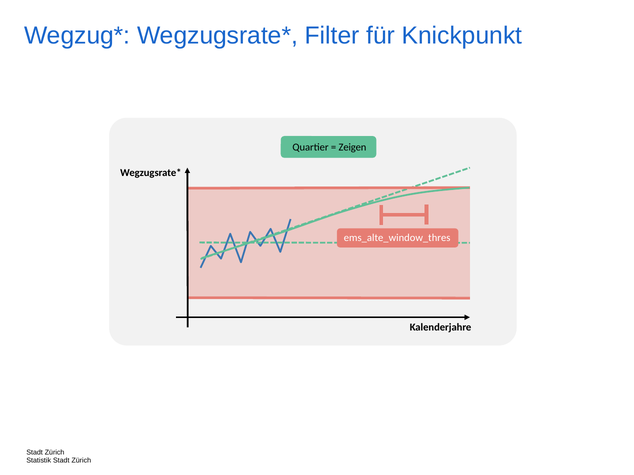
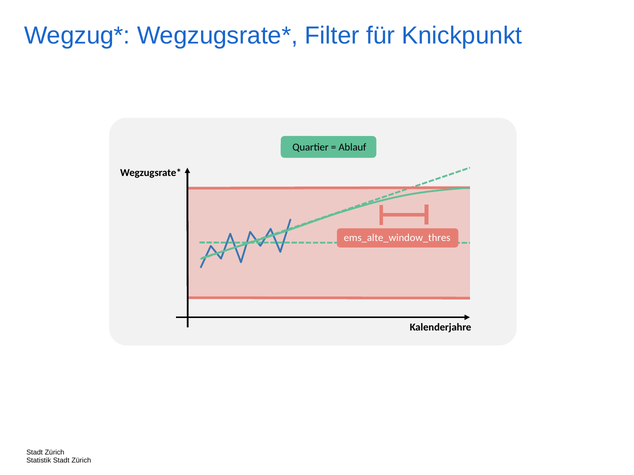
Zeigen: Zeigen -> Ablauf
